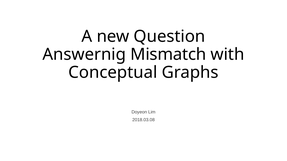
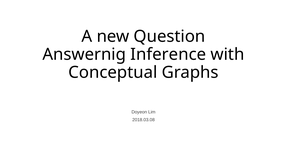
Mismatch: Mismatch -> Inference
